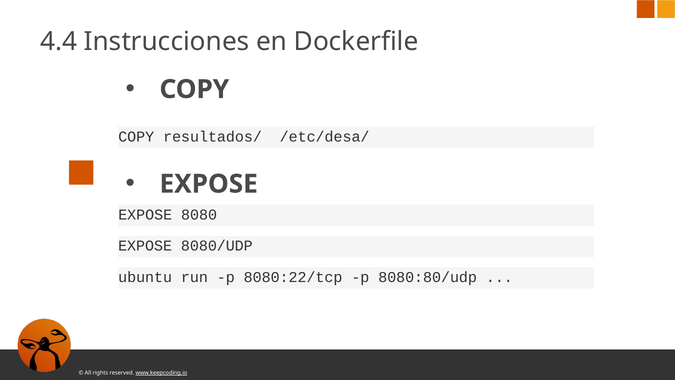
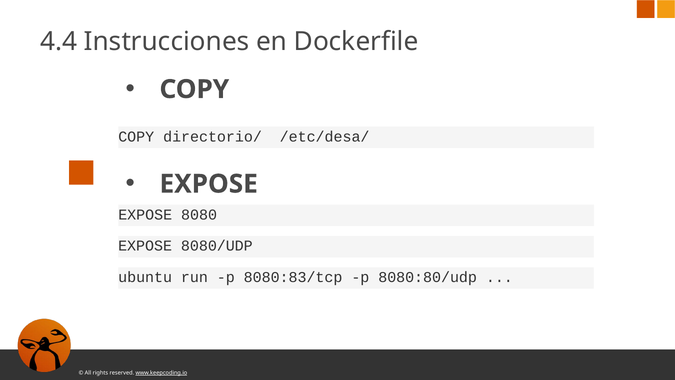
resultados/: resultados/ -> directorio/
8080:22/tcp: 8080:22/tcp -> 8080:83/tcp
